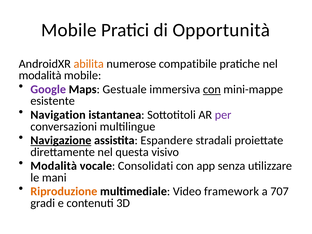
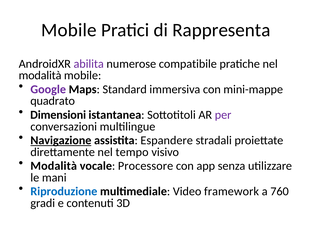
Opportunità: Opportunità -> Rappresenta
abilita colour: orange -> purple
Gestuale: Gestuale -> Standard
con at (212, 89) underline: present -> none
esistente: esistente -> quadrato
Navigation: Navigation -> Dimensioni
questa: questa -> tempo
Consolidati: Consolidati -> Processore
Riproduzione colour: orange -> blue
707: 707 -> 760
